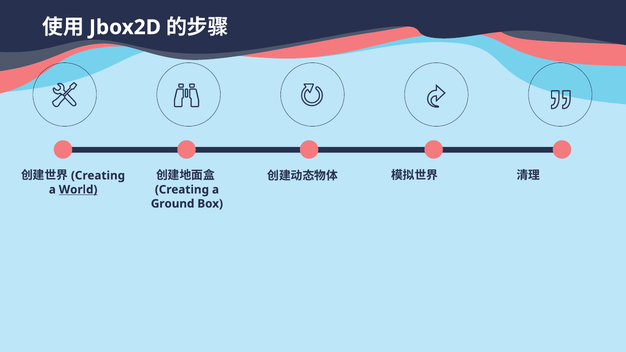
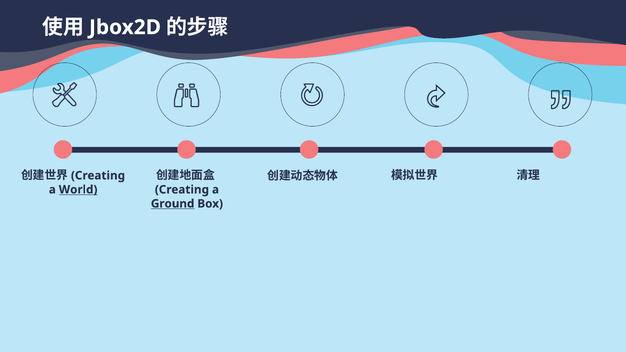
Ground underline: none -> present
